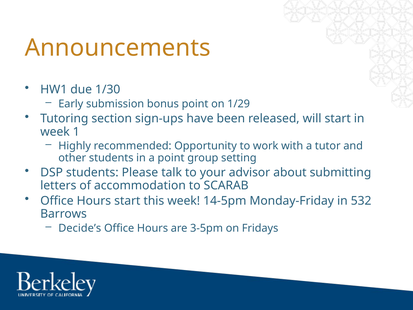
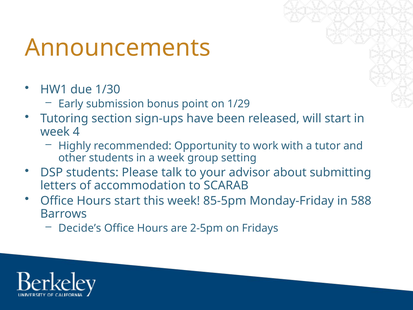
1: 1 -> 4
a point: point -> week
14-5pm: 14-5pm -> 85-5pm
532: 532 -> 588
3-5pm: 3-5pm -> 2-5pm
